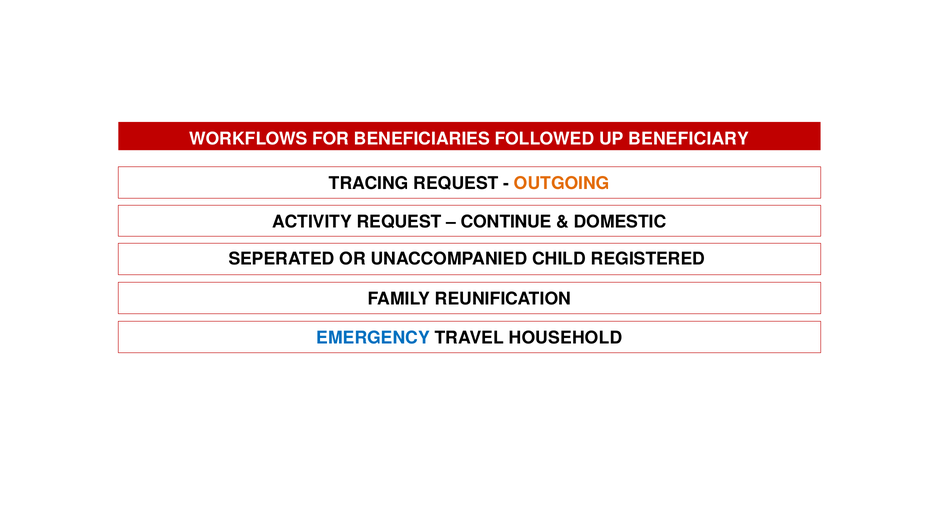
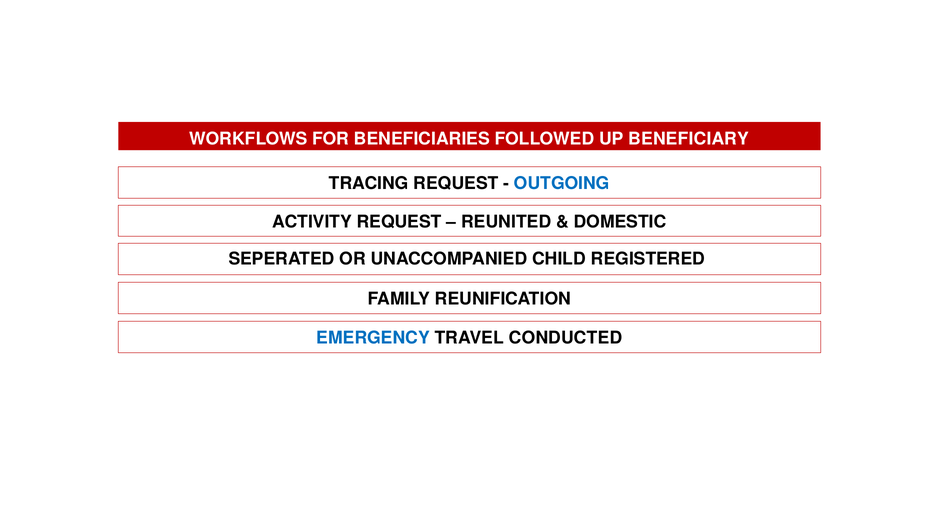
OUTGOING colour: orange -> blue
CONTINUE: CONTINUE -> REUNITED
HOUSEHOLD: HOUSEHOLD -> CONDUCTED
